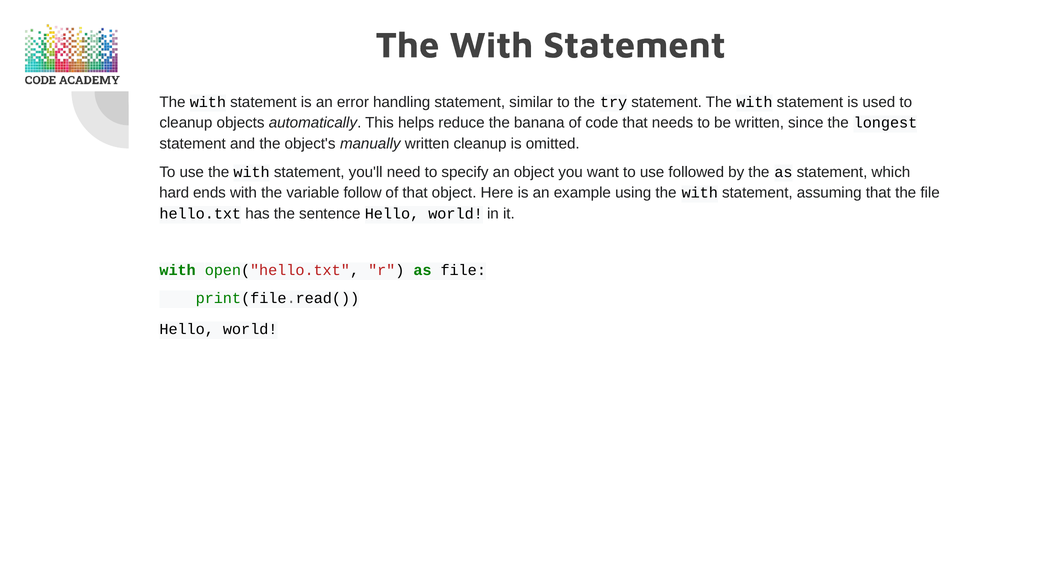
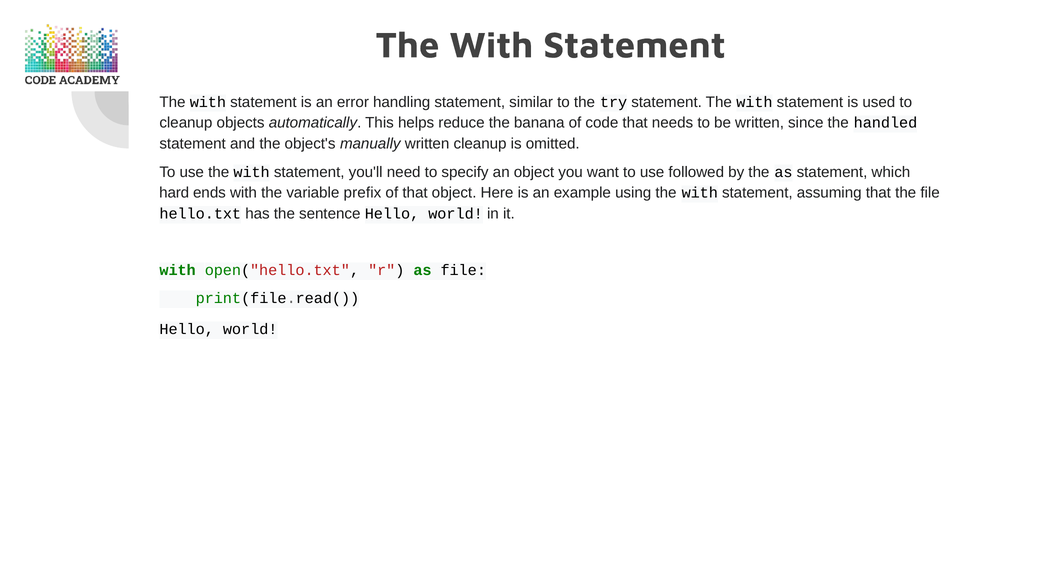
longest: longest -> handled
follow: follow -> prefix
